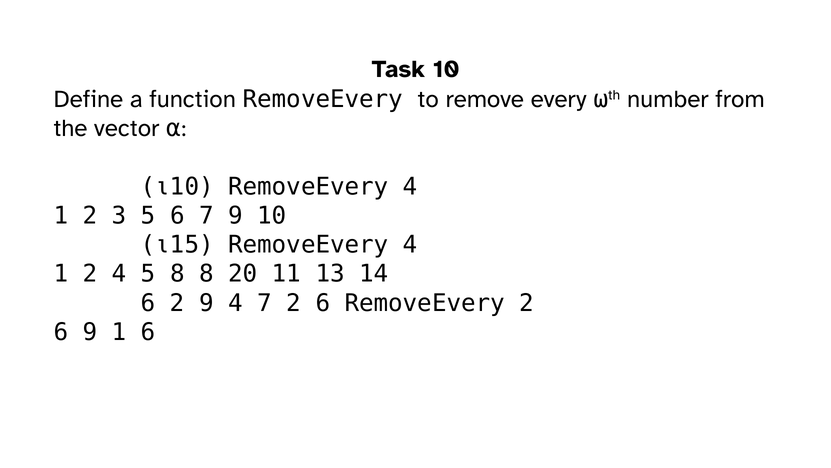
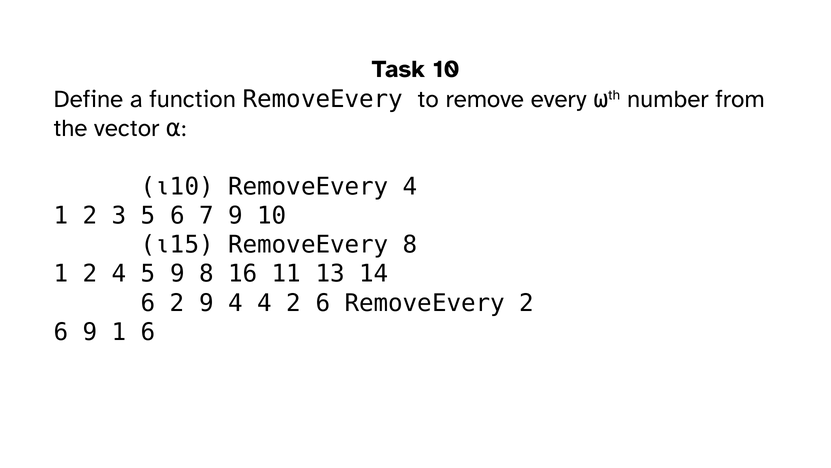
⍳15 RemoveEvery 4: 4 -> 8
5 8: 8 -> 9
20: 20 -> 16
4 7: 7 -> 4
